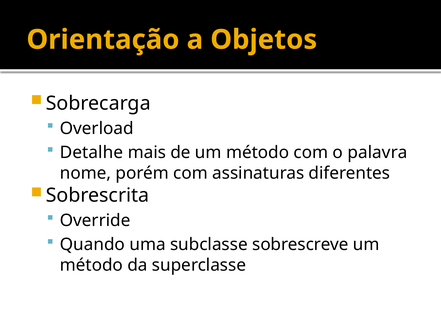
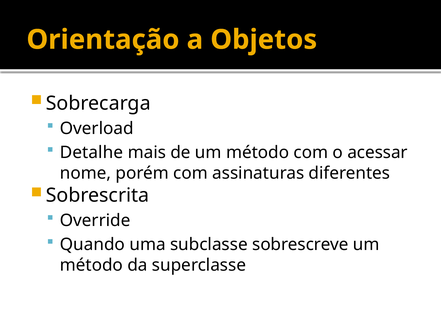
palavra: palavra -> acessar
